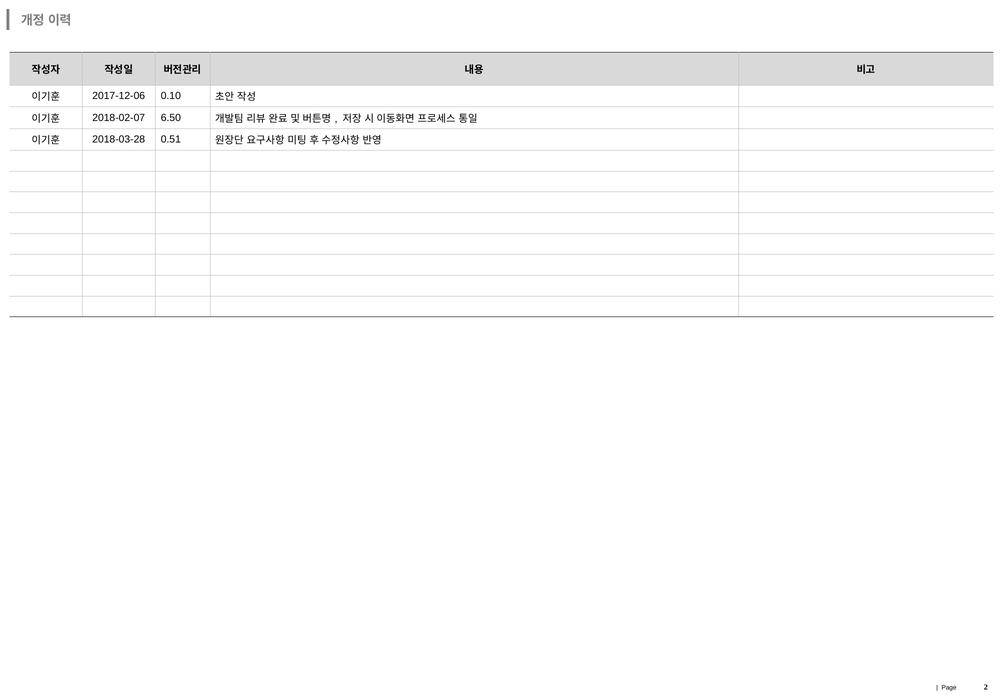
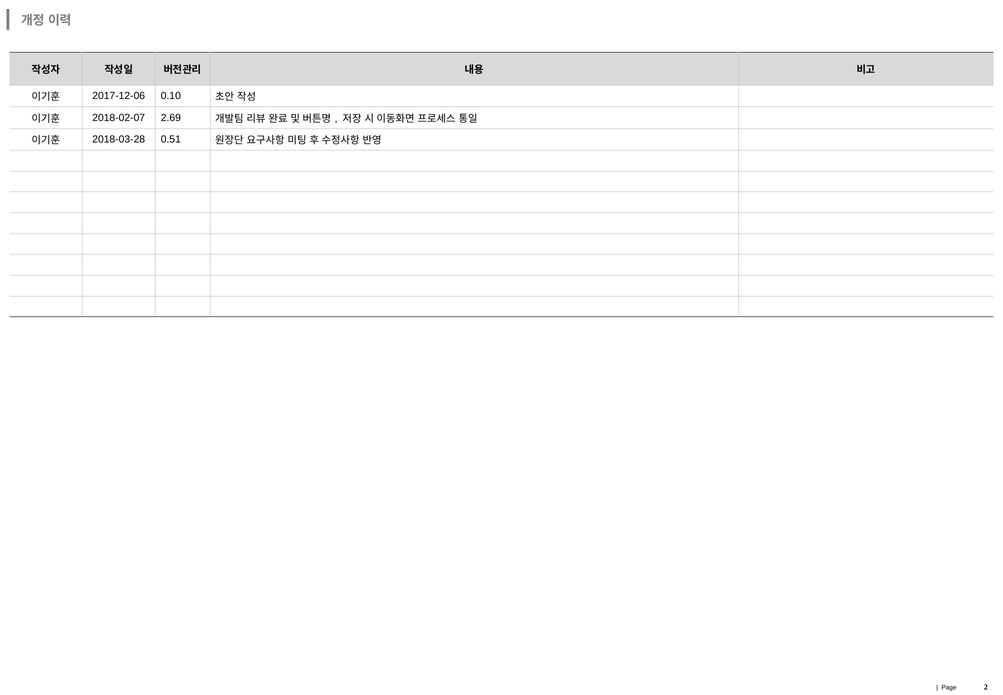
6.50: 6.50 -> 2.69
